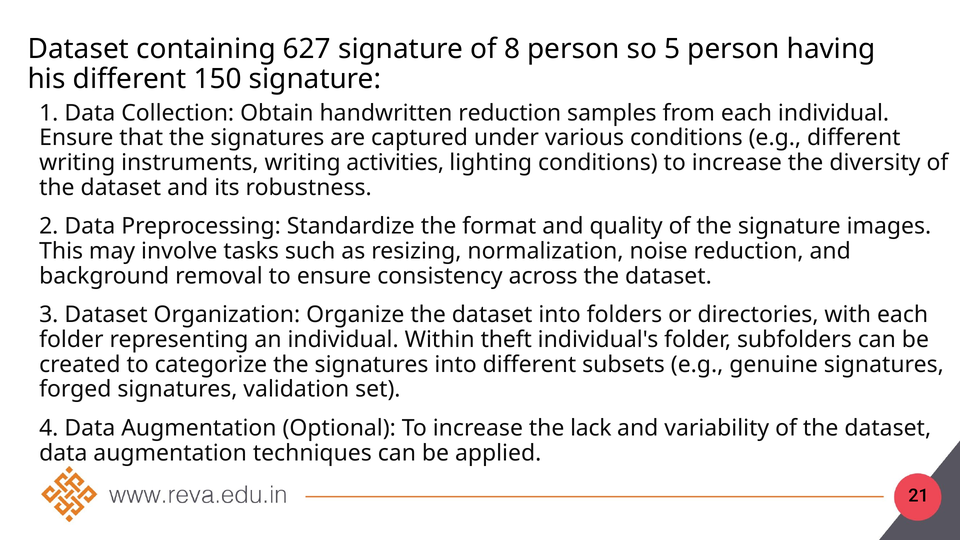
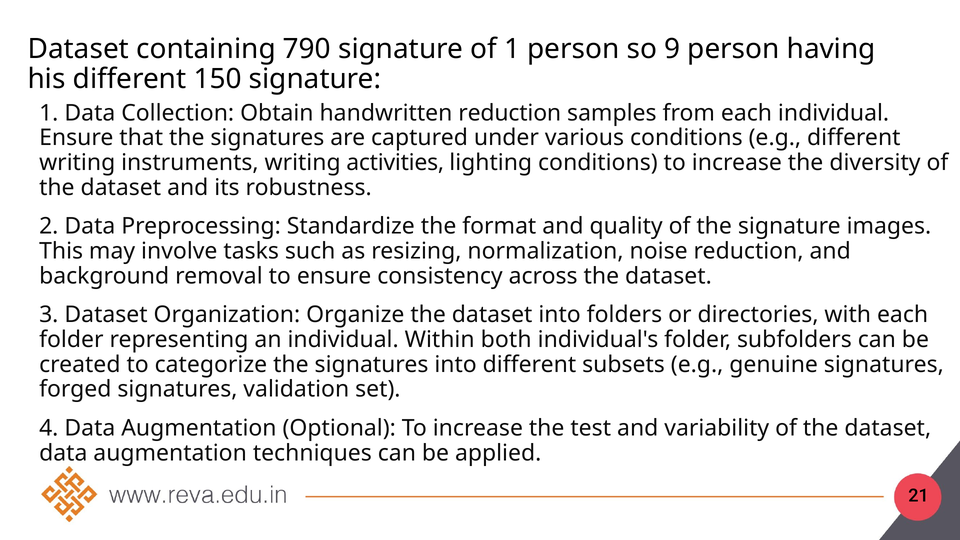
627: 627 -> 790
of 8: 8 -> 1
5: 5 -> 9
theft: theft -> both
lack: lack -> test
